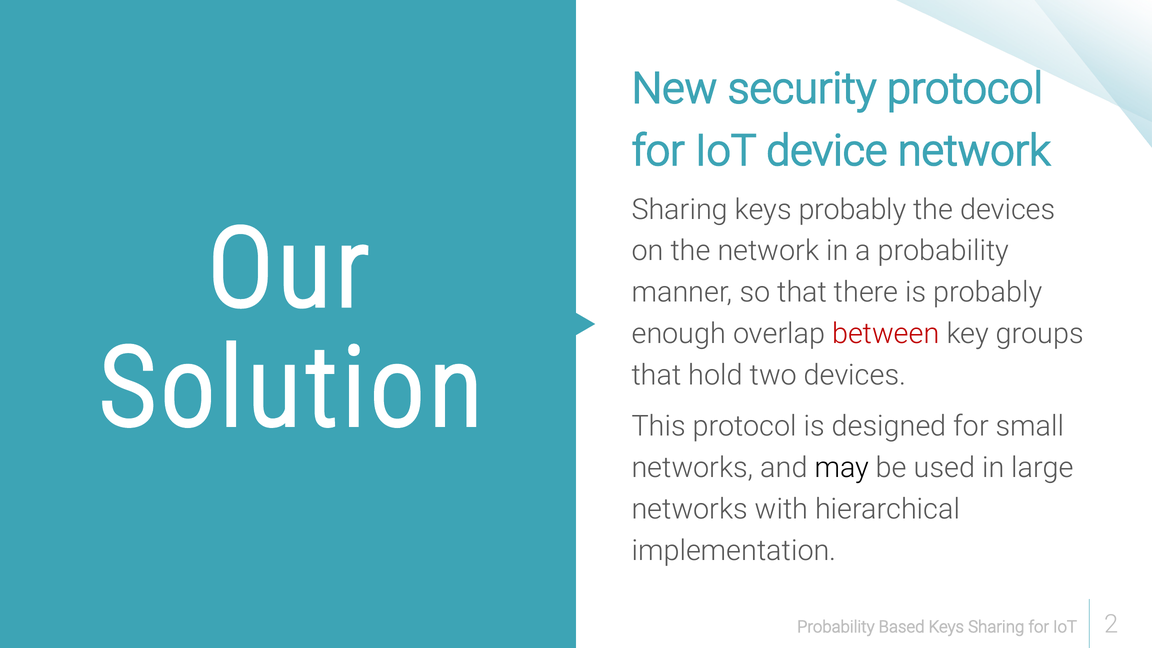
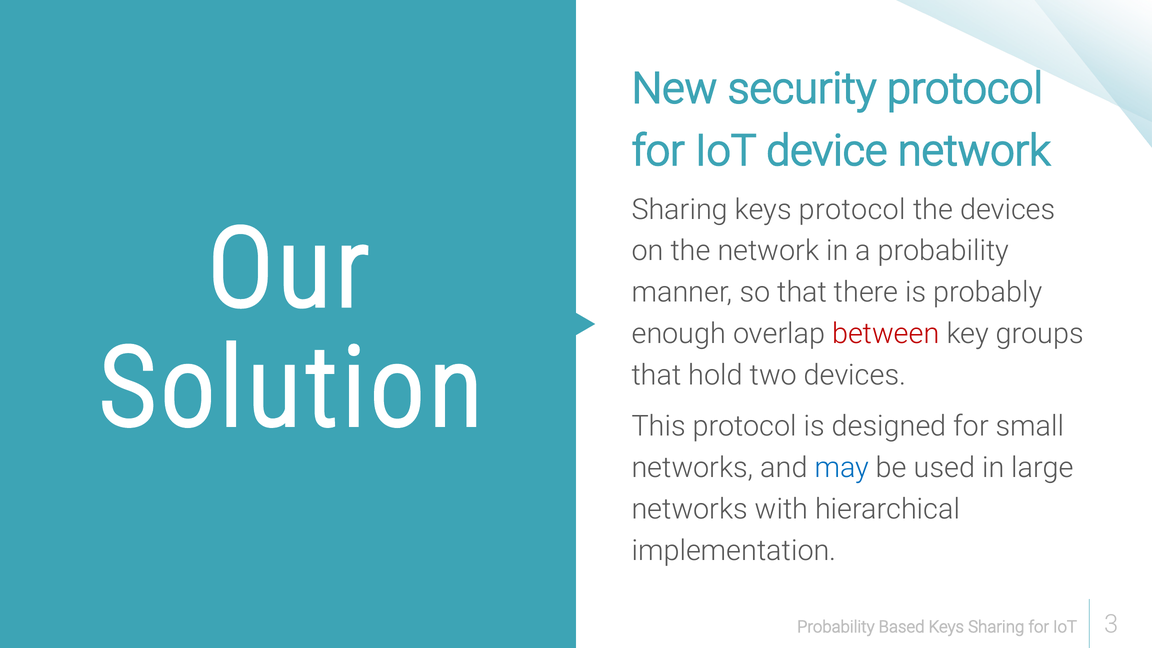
keys probably: probably -> protocol
may colour: black -> blue
2: 2 -> 3
